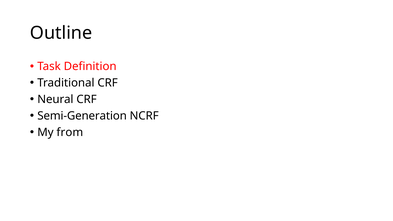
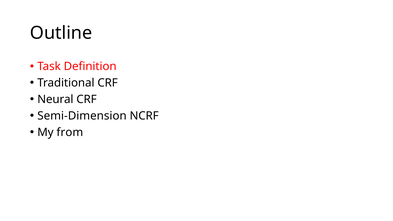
Semi-Generation: Semi-Generation -> Semi-Dimension
